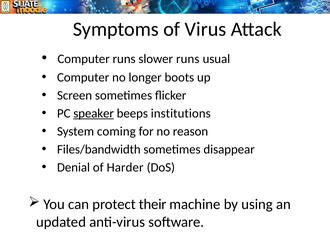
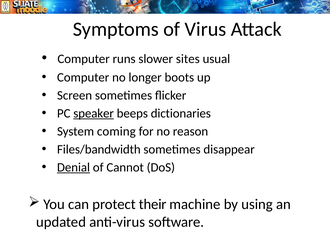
slower runs: runs -> sites
institutions: institutions -> dictionaries
Denial underline: none -> present
Harder: Harder -> Cannot
